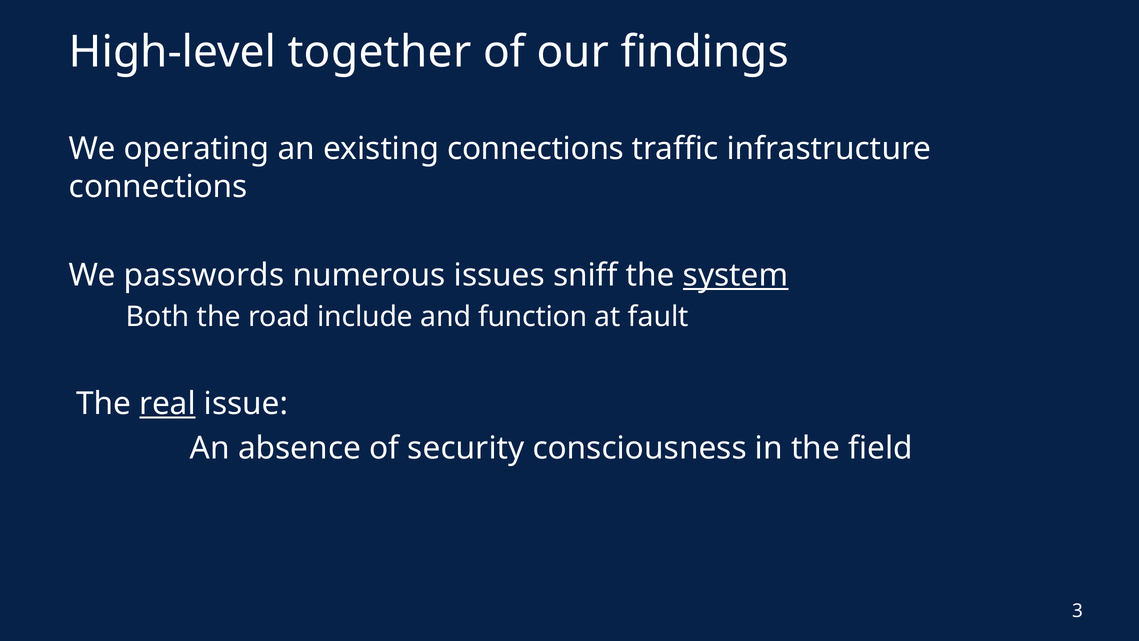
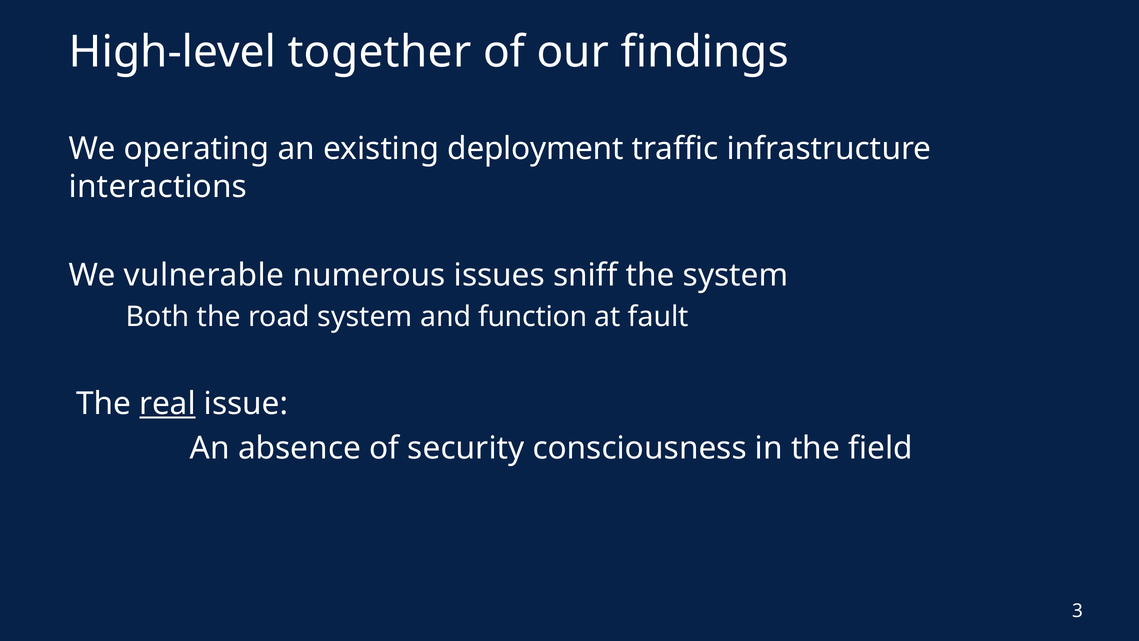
existing connections: connections -> deployment
connections at (158, 187): connections -> interactions
passwords: passwords -> vulnerable
system at (736, 275) underline: present -> none
road include: include -> system
